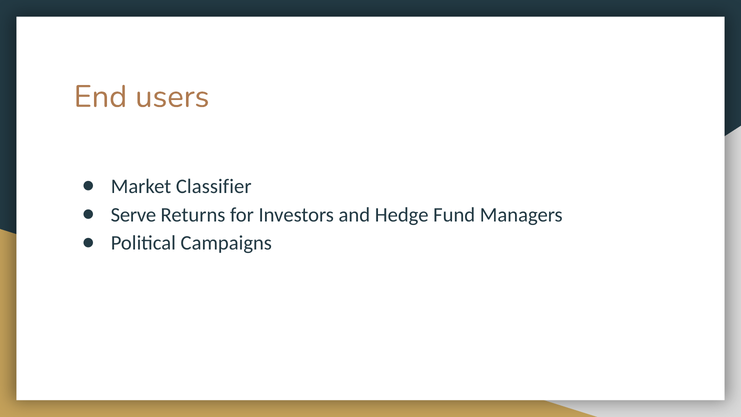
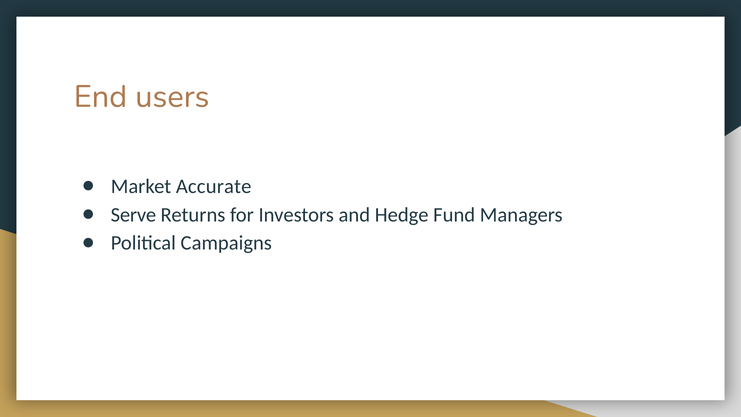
Classifier: Classifier -> Accurate
